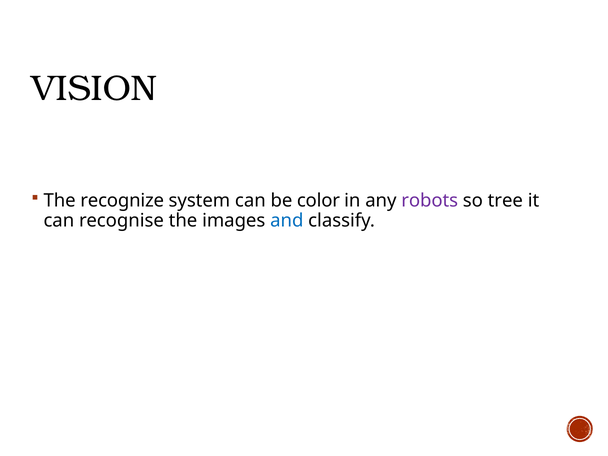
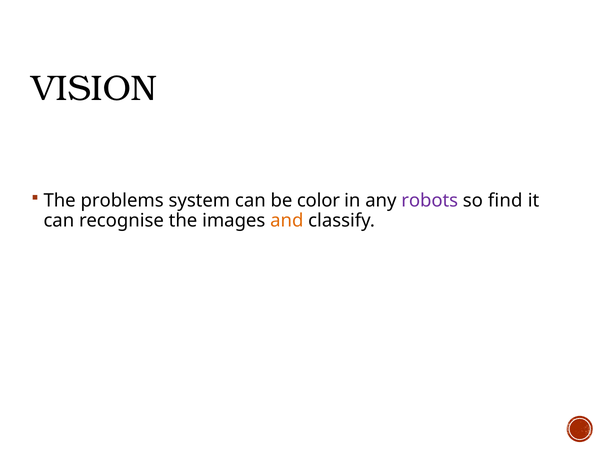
recognize: recognize -> problems
tree: tree -> find
and colour: blue -> orange
